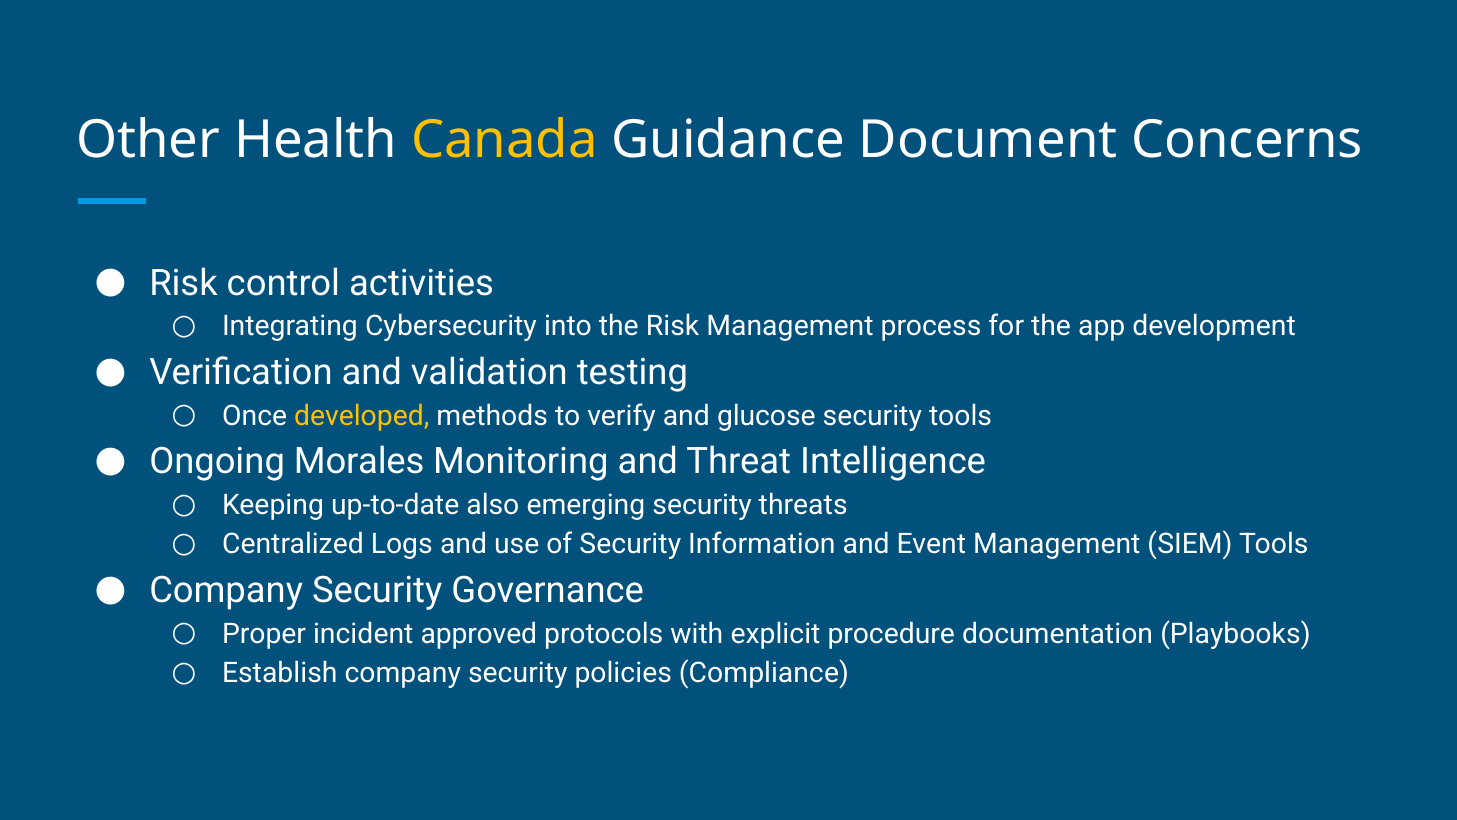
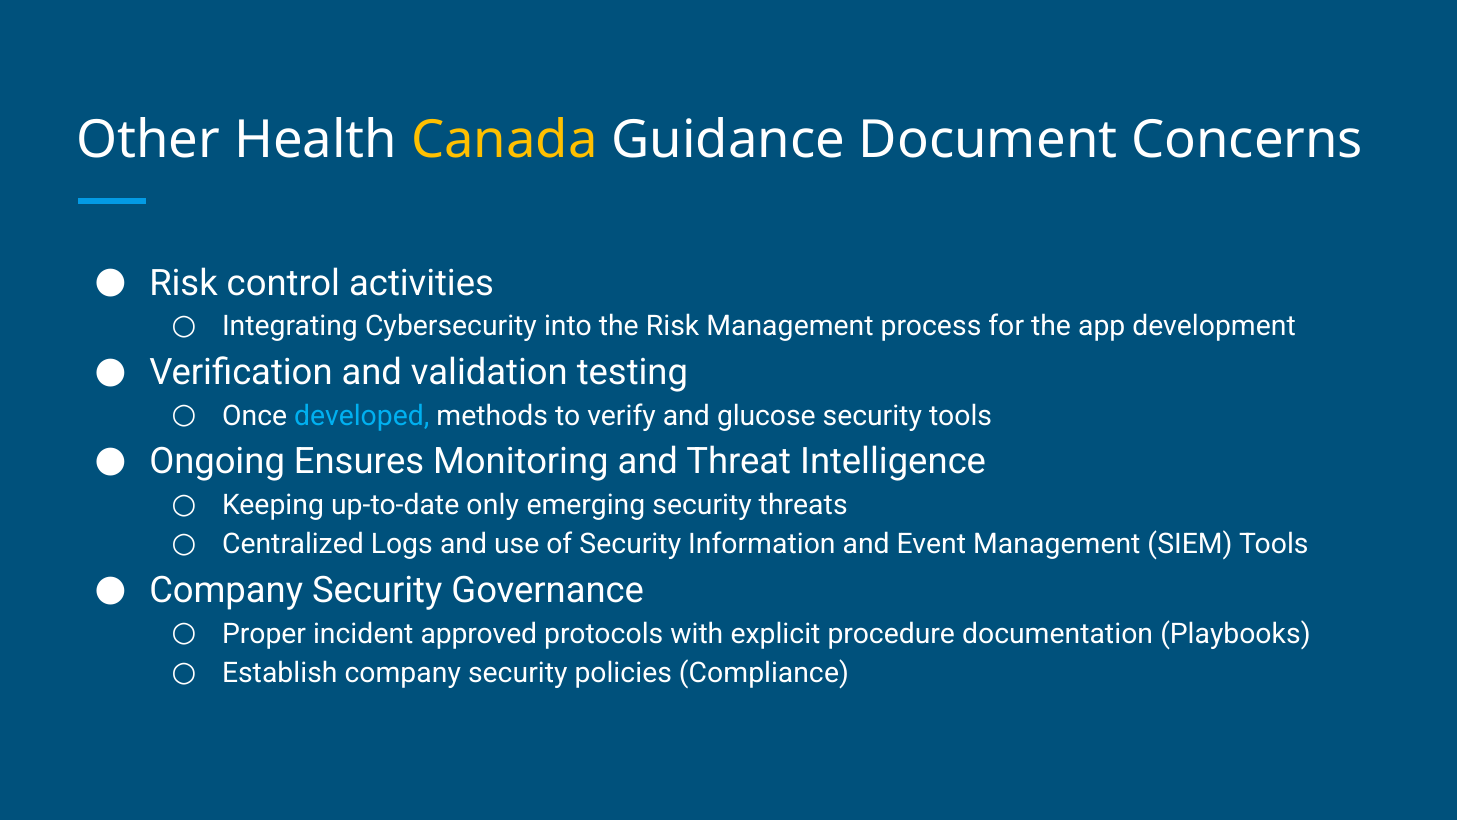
developed colour: yellow -> light blue
Morales: Morales -> Ensures
also: also -> only
